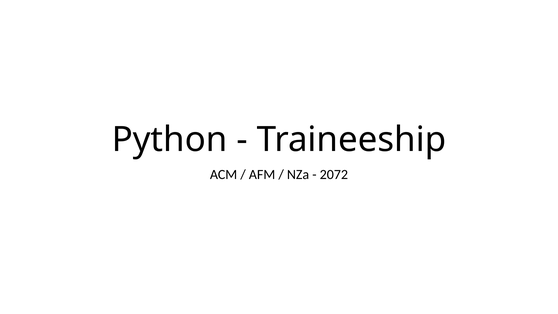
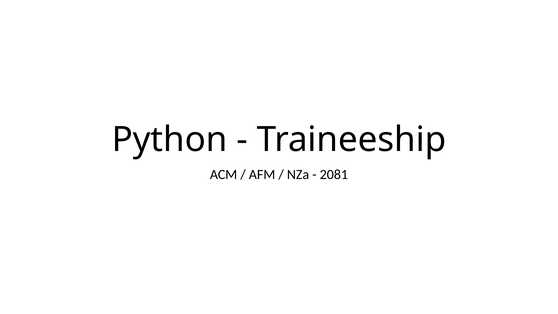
2072: 2072 -> 2081
